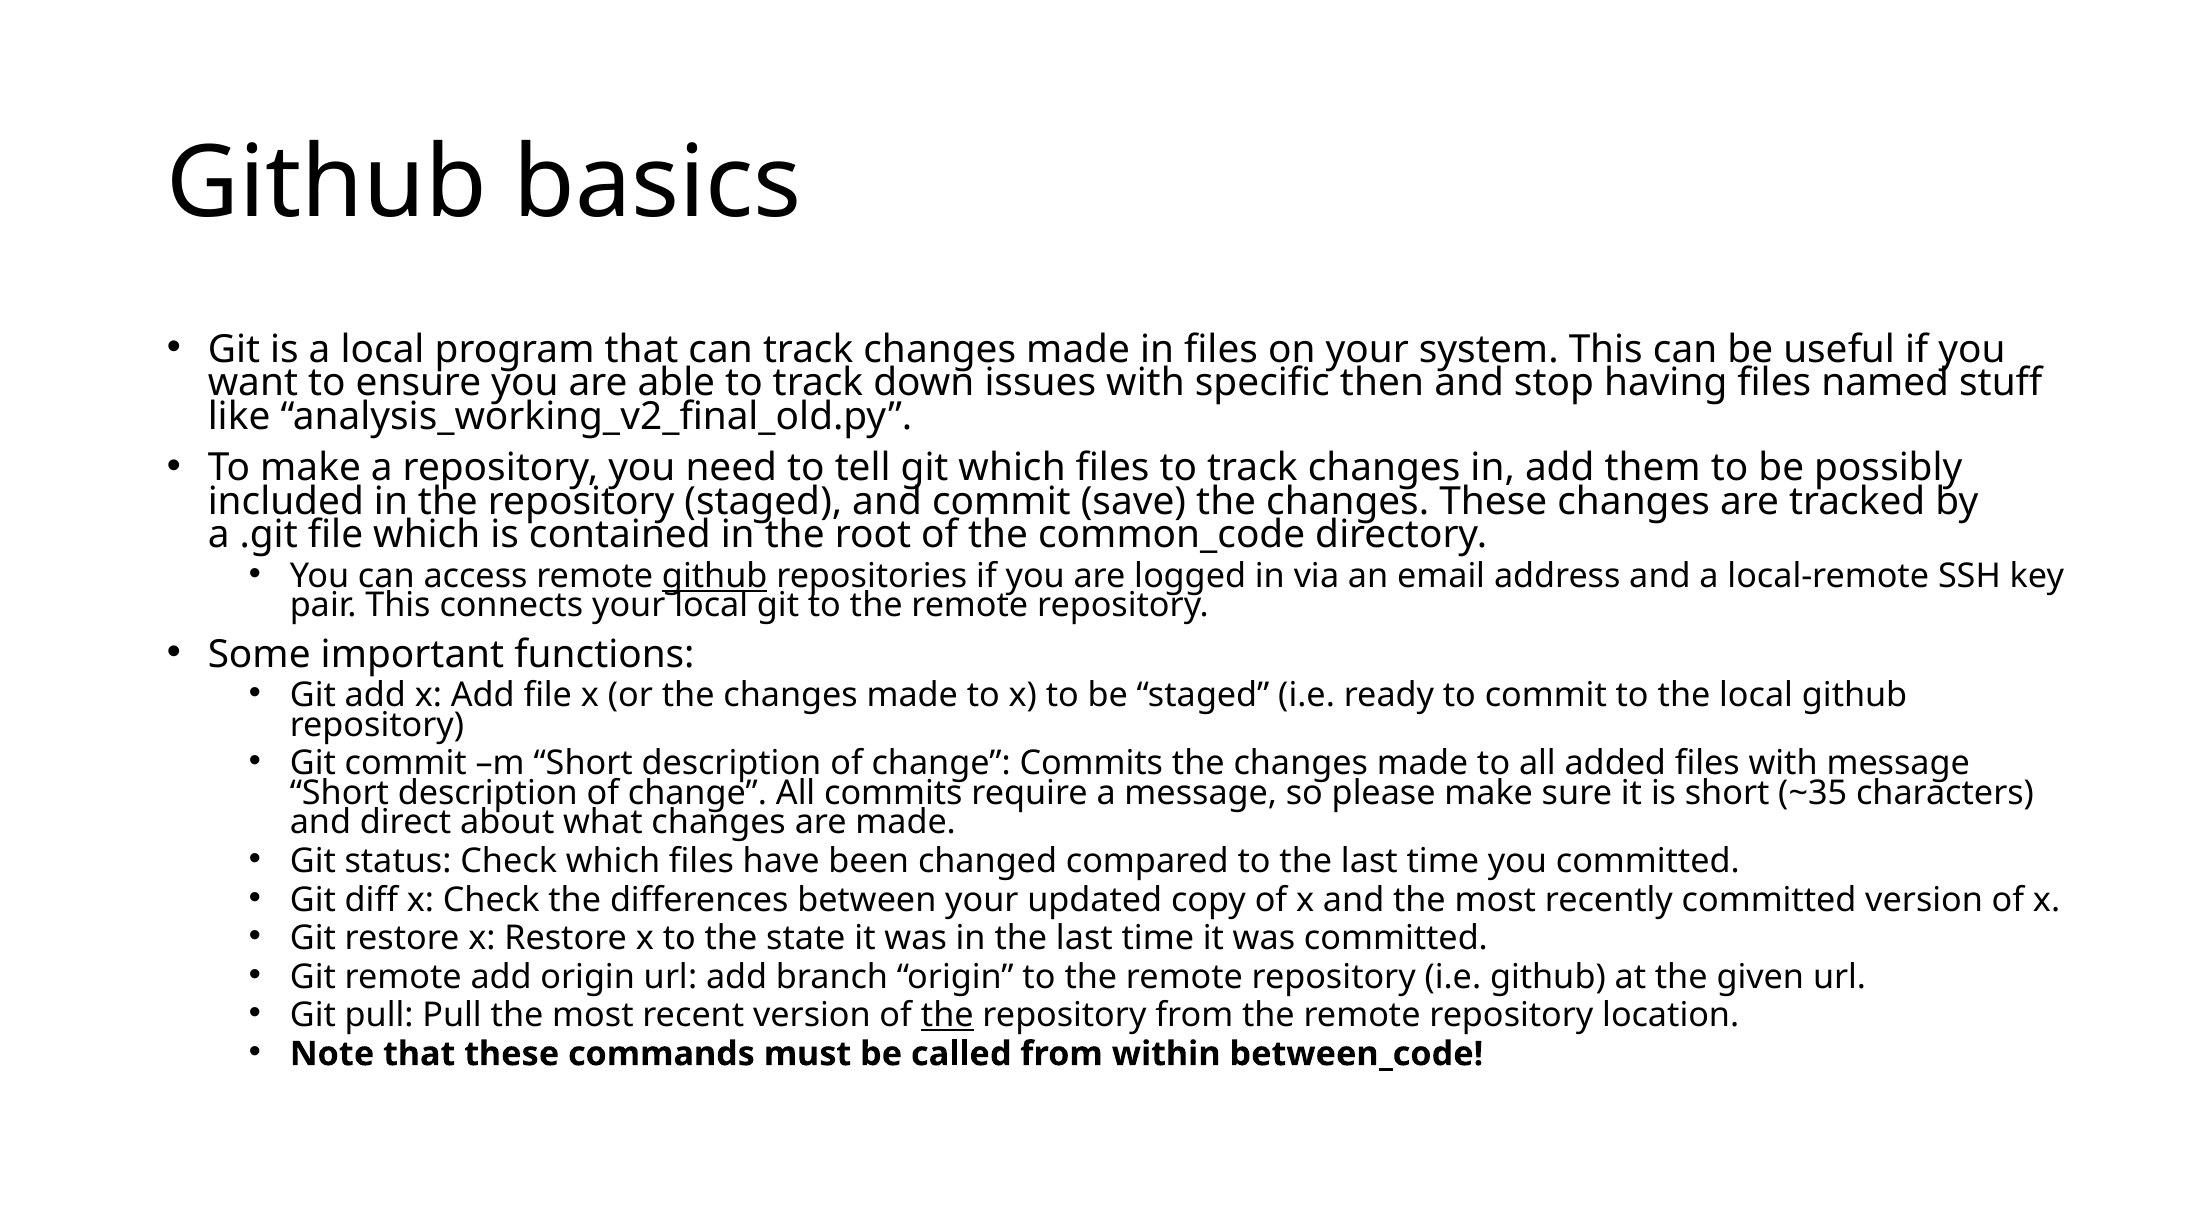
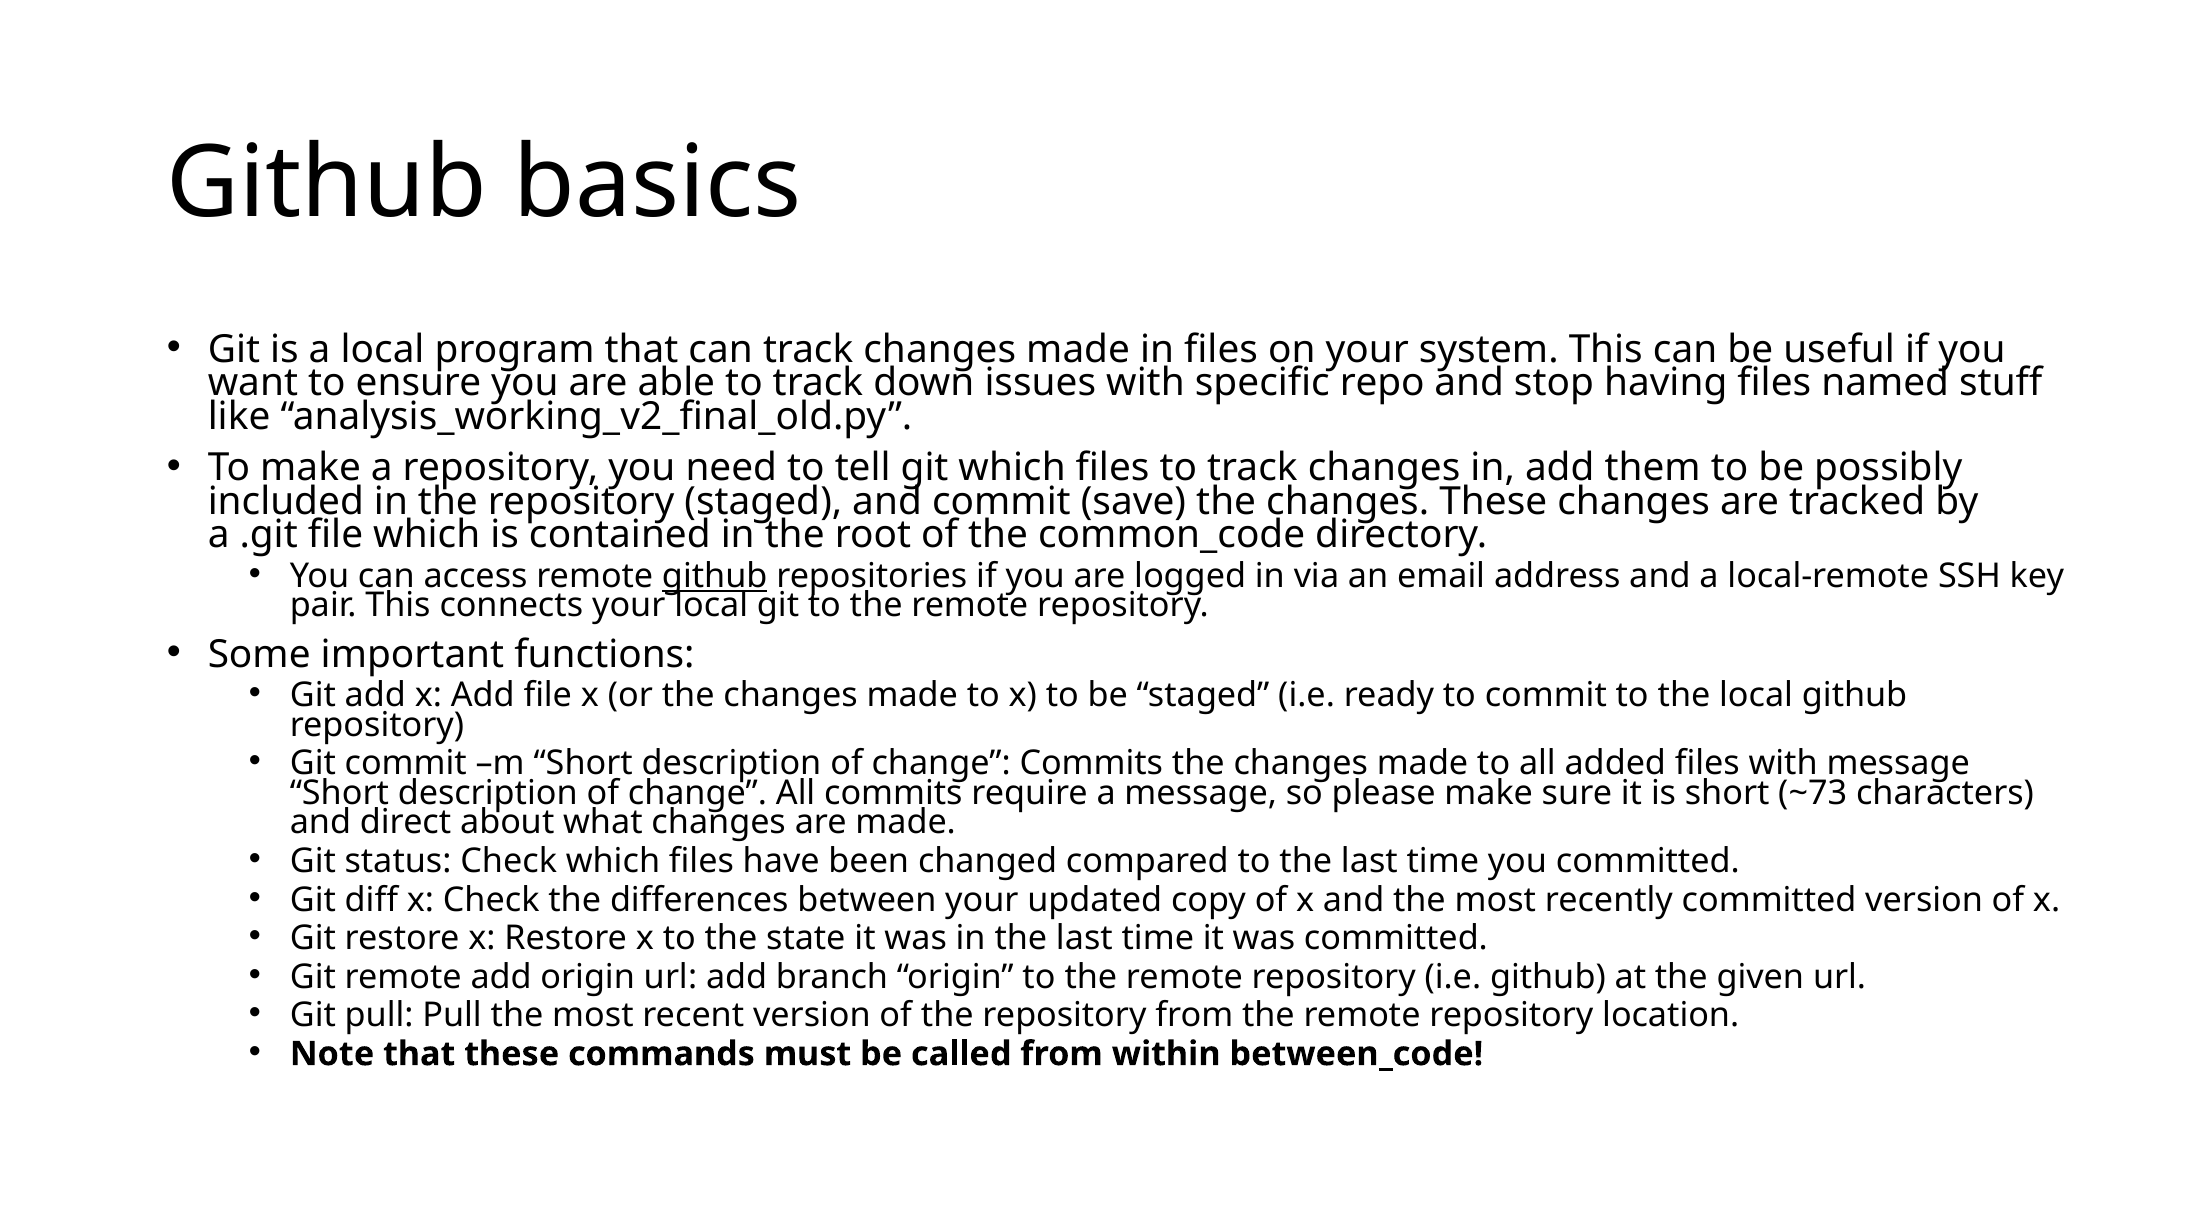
then: then -> repo
~35: ~35 -> ~73
the at (947, 1016) underline: present -> none
